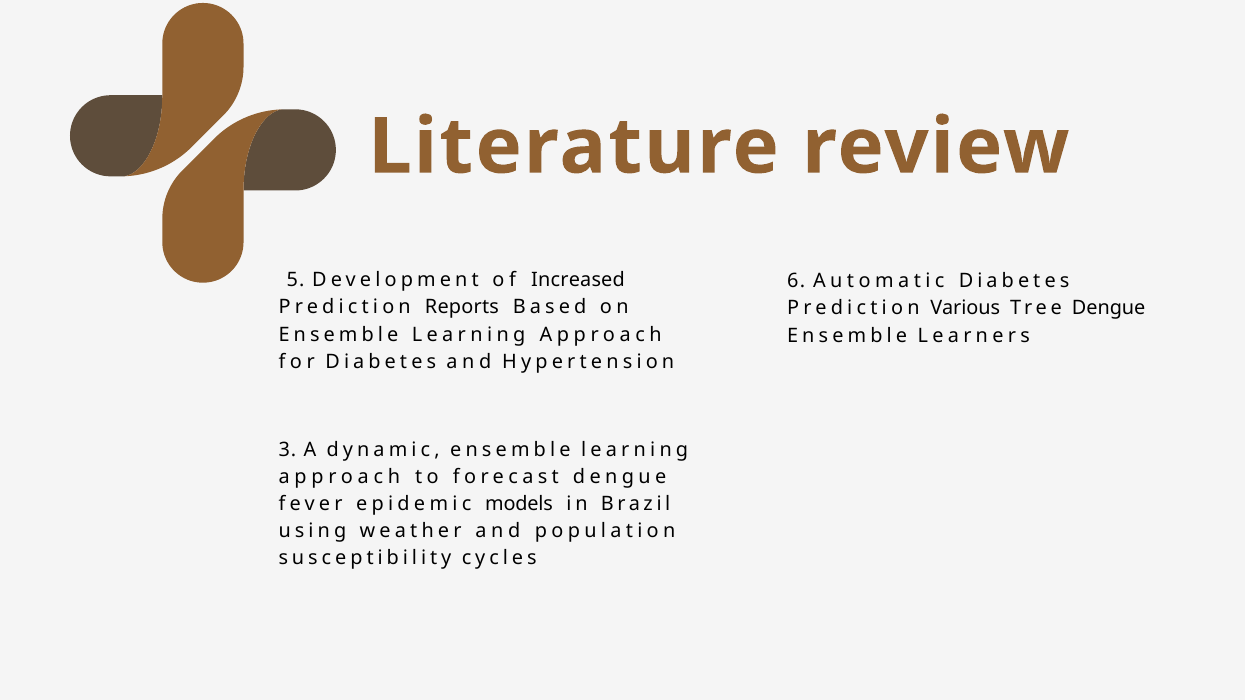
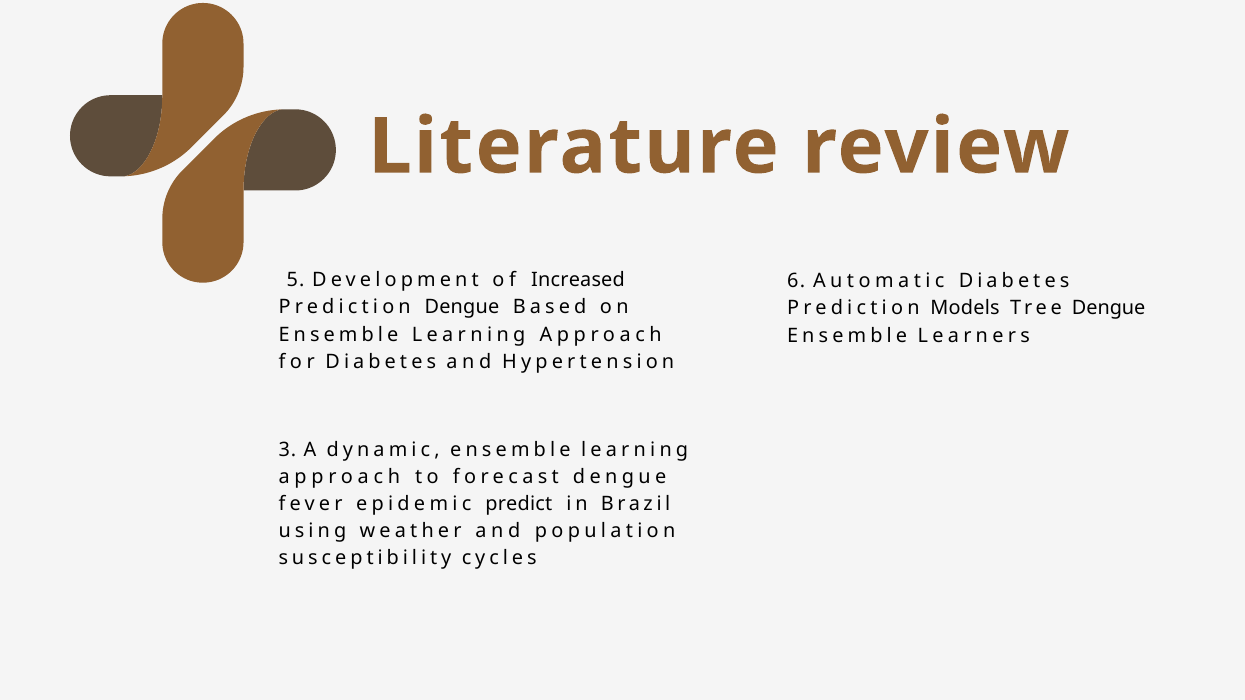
Prediction Reports: Reports -> Dengue
Various: Various -> Models
models: models -> predict
